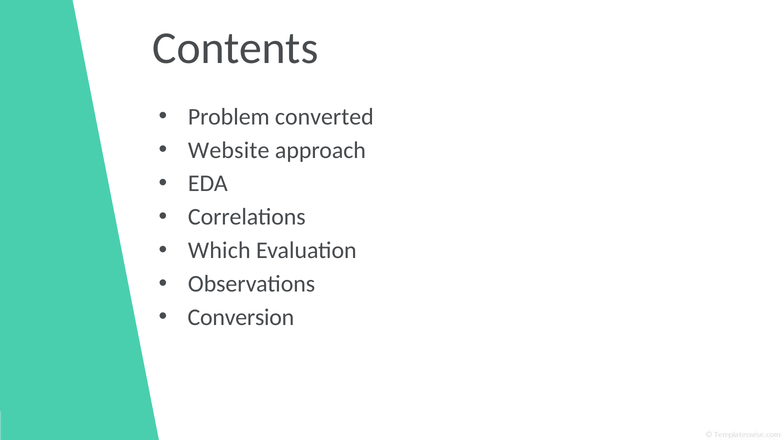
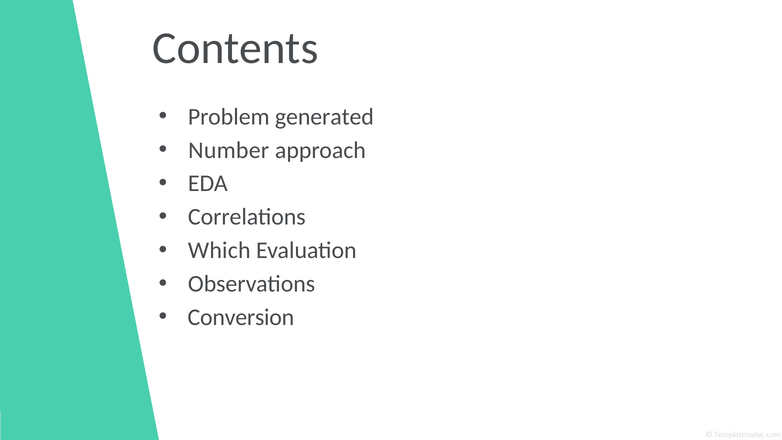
converted: converted -> generated
Website: Website -> Number
